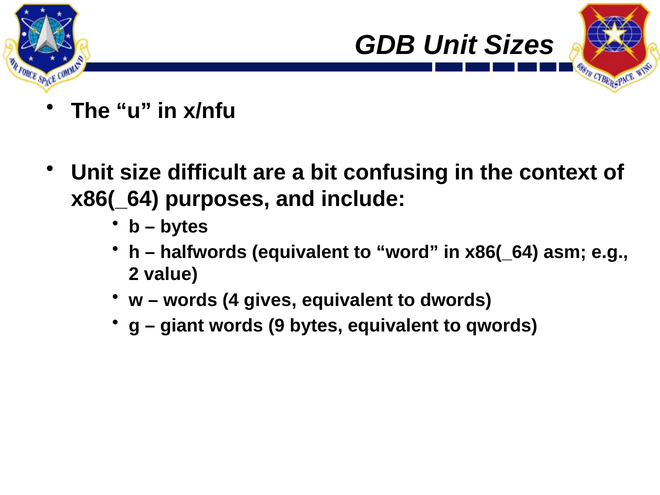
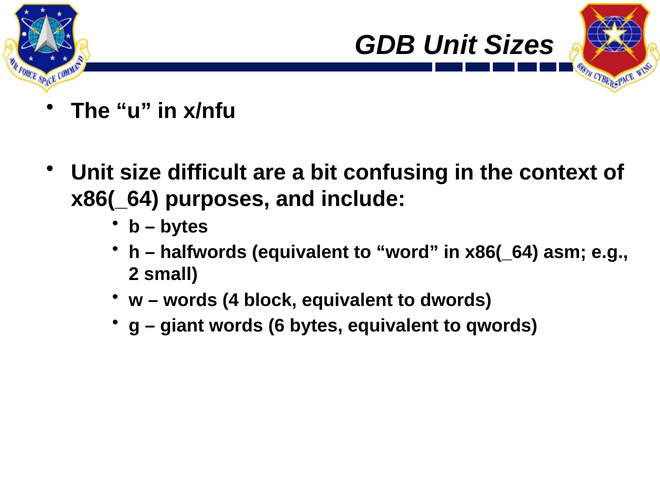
value: value -> small
gives: gives -> block
9: 9 -> 6
